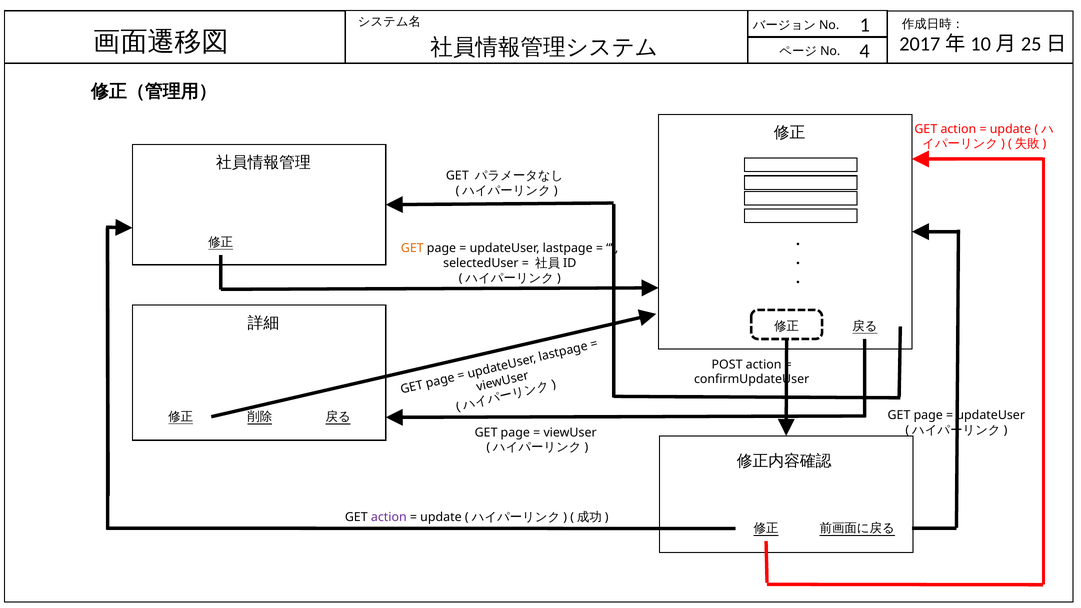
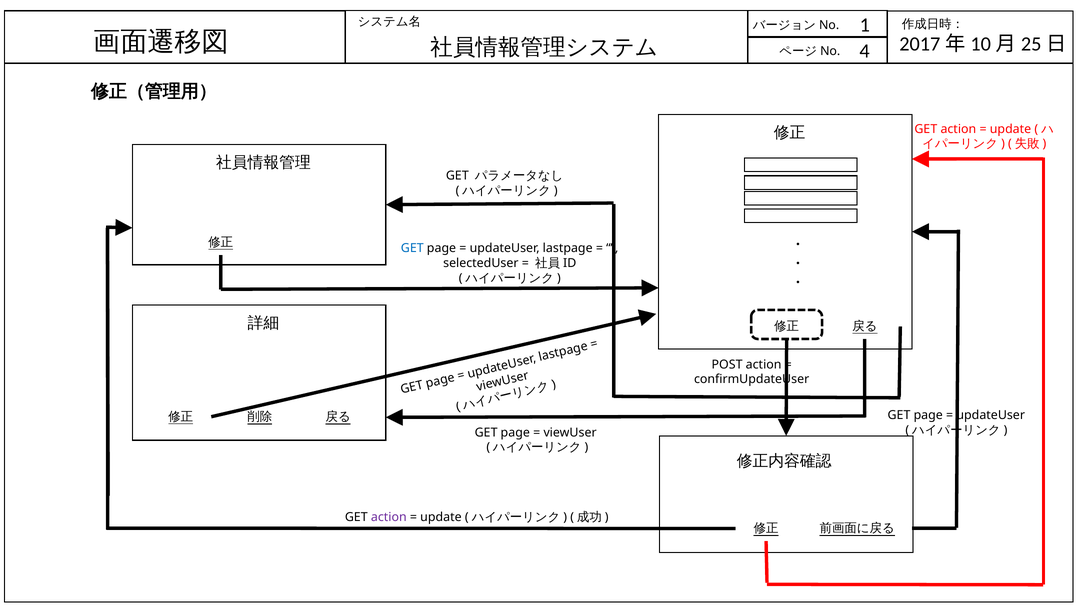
GET at (412, 248) colour: orange -> blue
